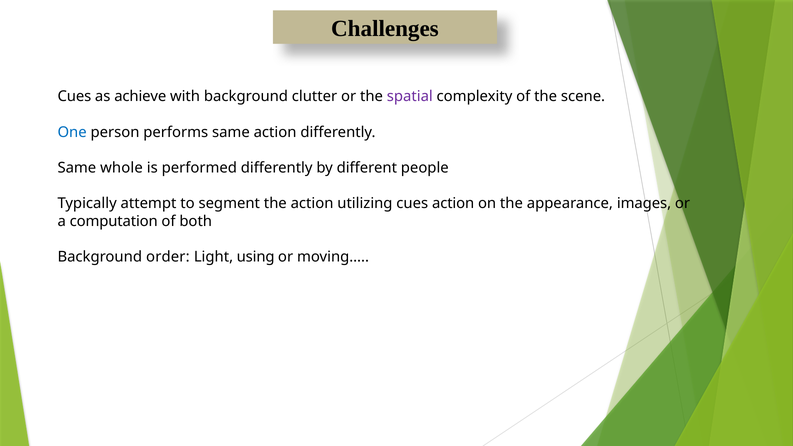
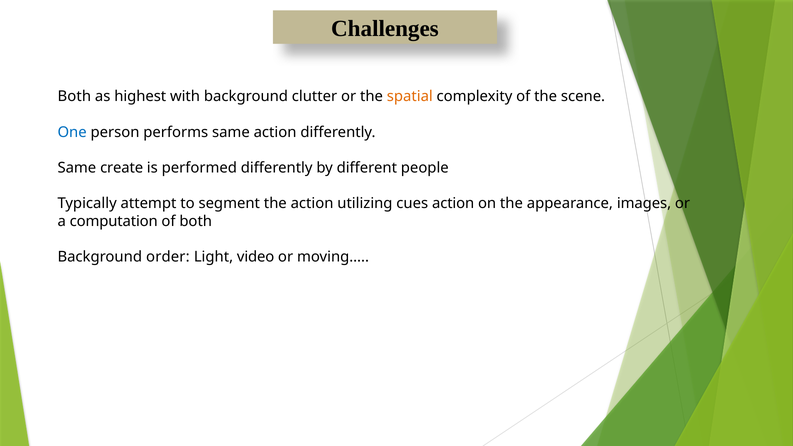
Cues at (74, 96): Cues -> Both
achieve: achieve -> highest
spatial colour: purple -> orange
whole: whole -> create
using: using -> video
